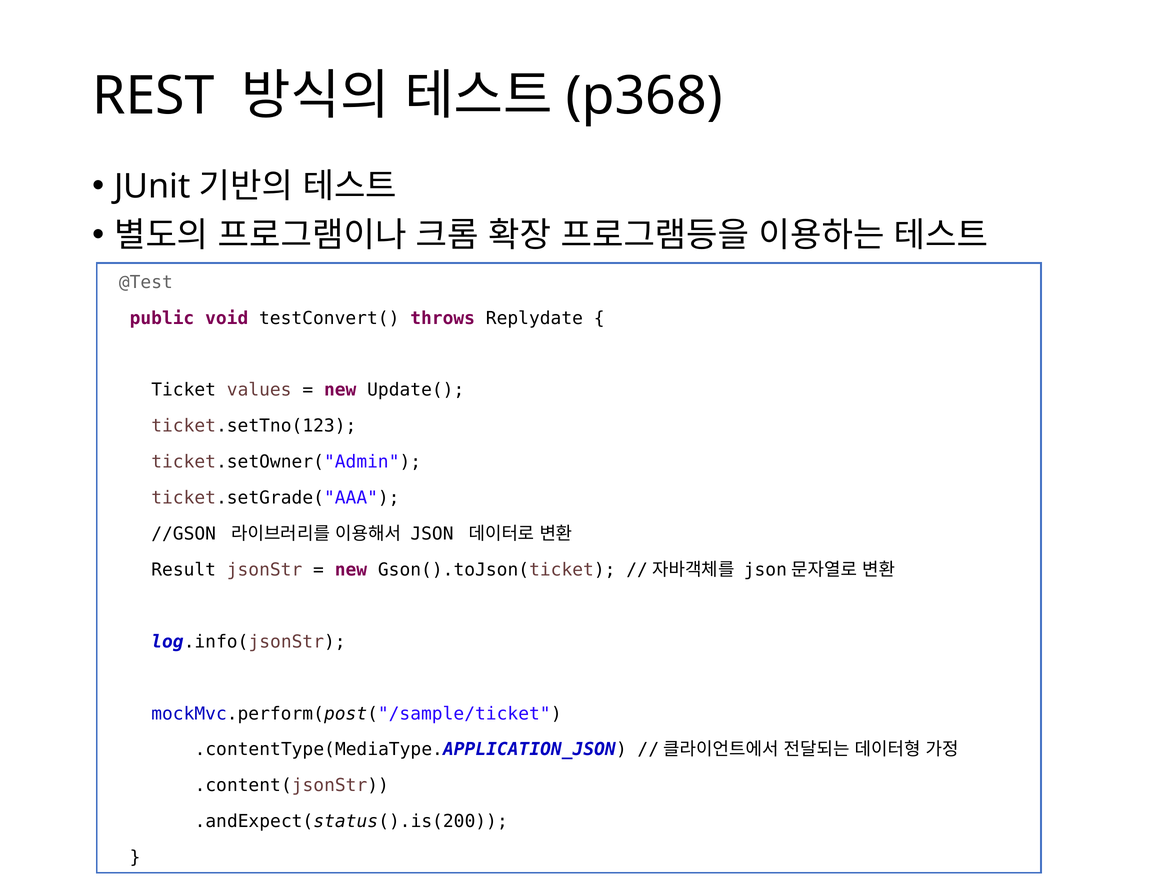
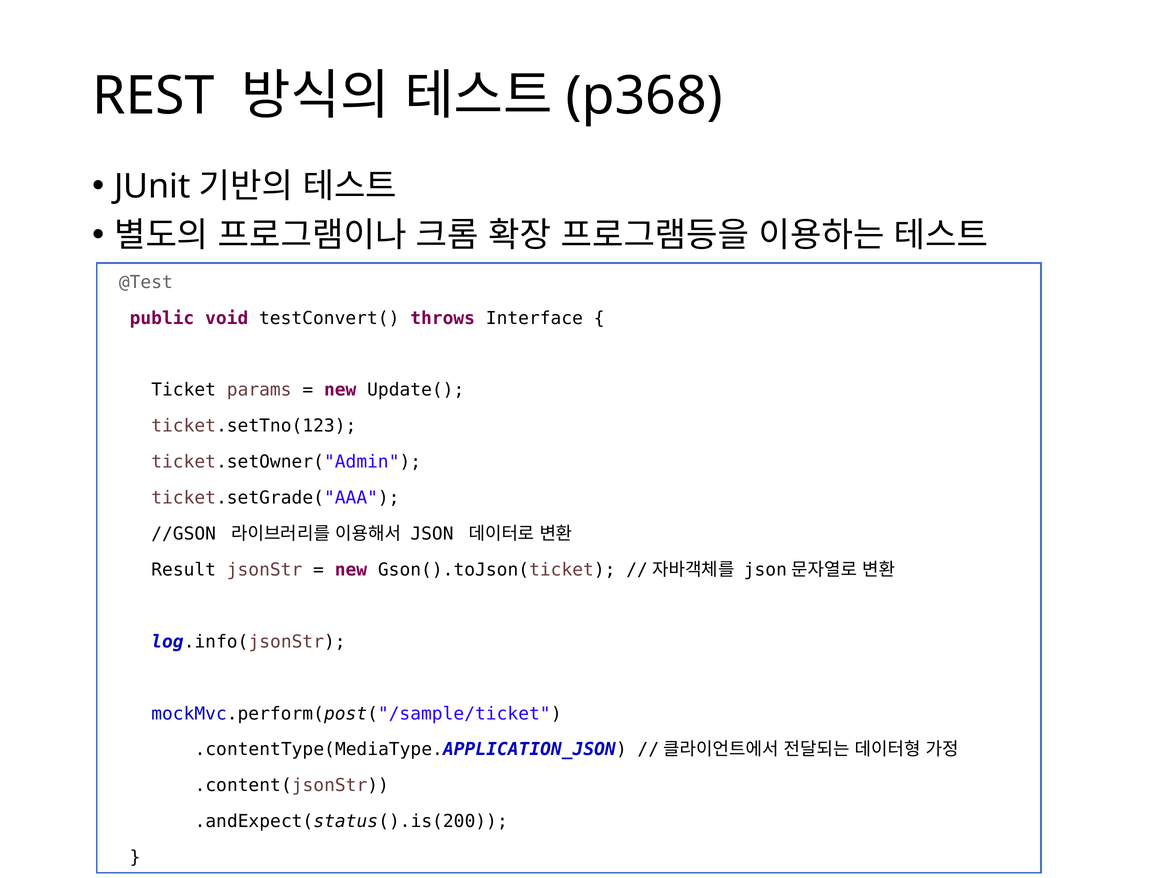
Replydate: Replydate -> Interface
values: values -> params
